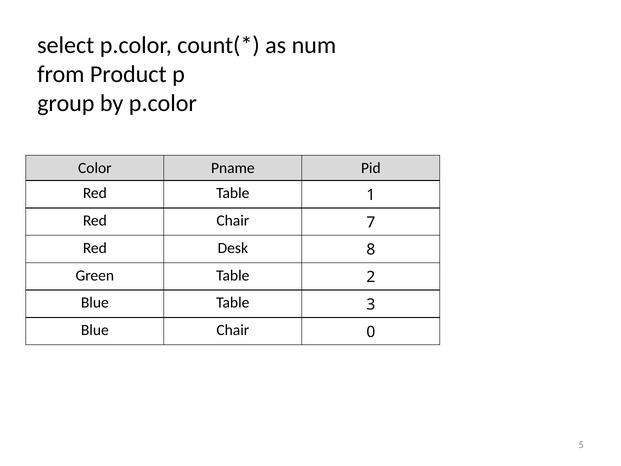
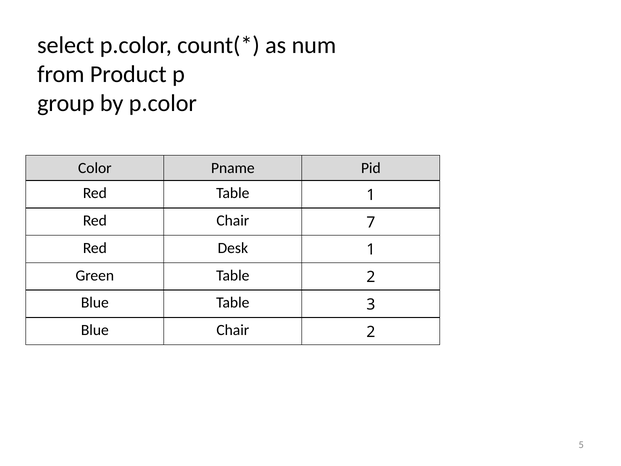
Desk 8: 8 -> 1
Chair 0: 0 -> 2
